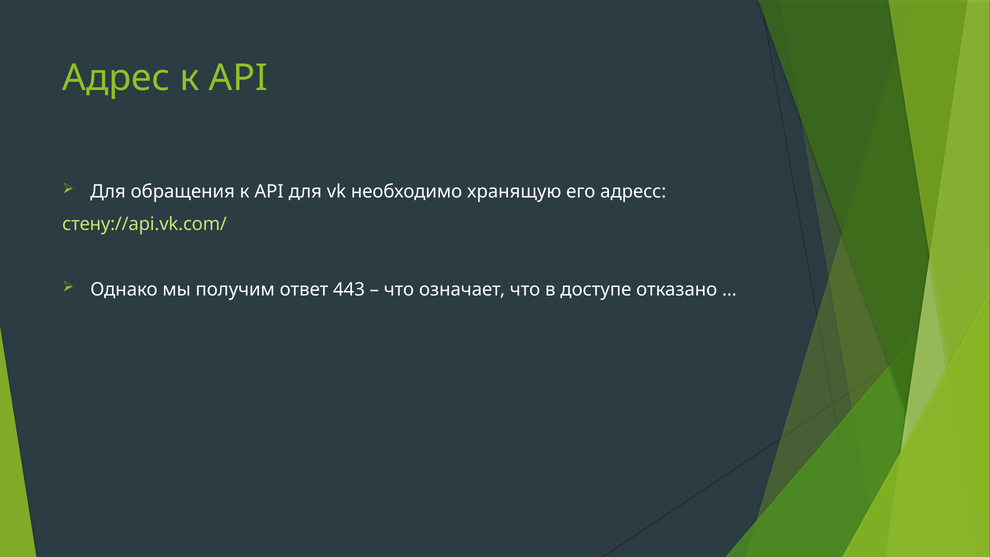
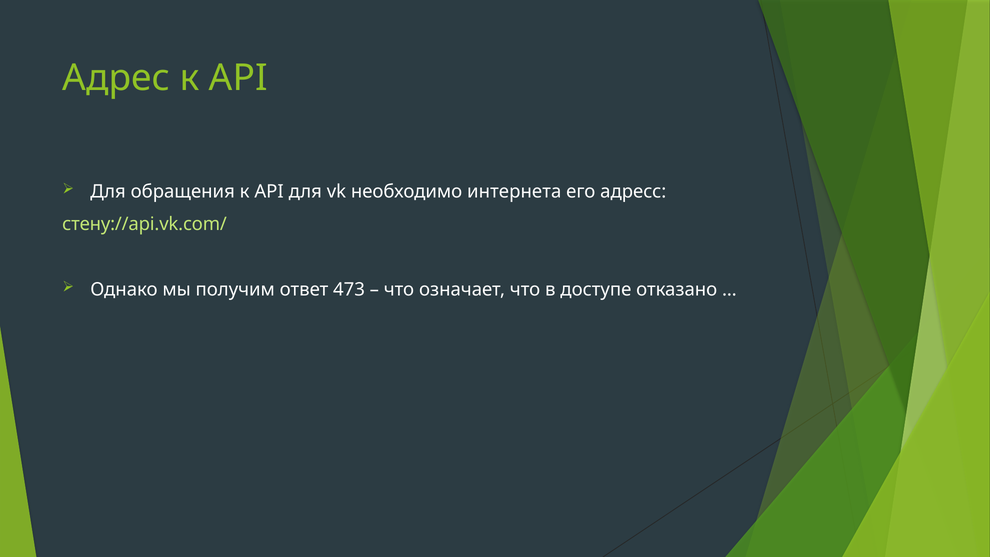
хранящую: хранящую -> интернета
443: 443 -> 473
